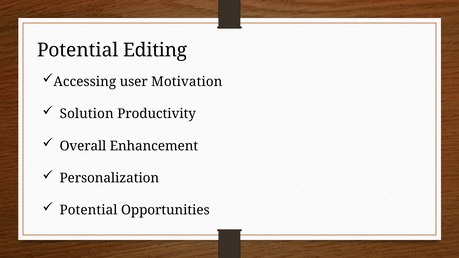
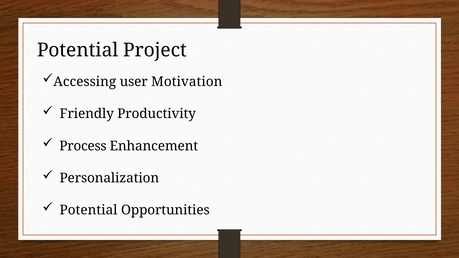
Editing: Editing -> Project
Solution: Solution -> Friendly
Overall: Overall -> Process
